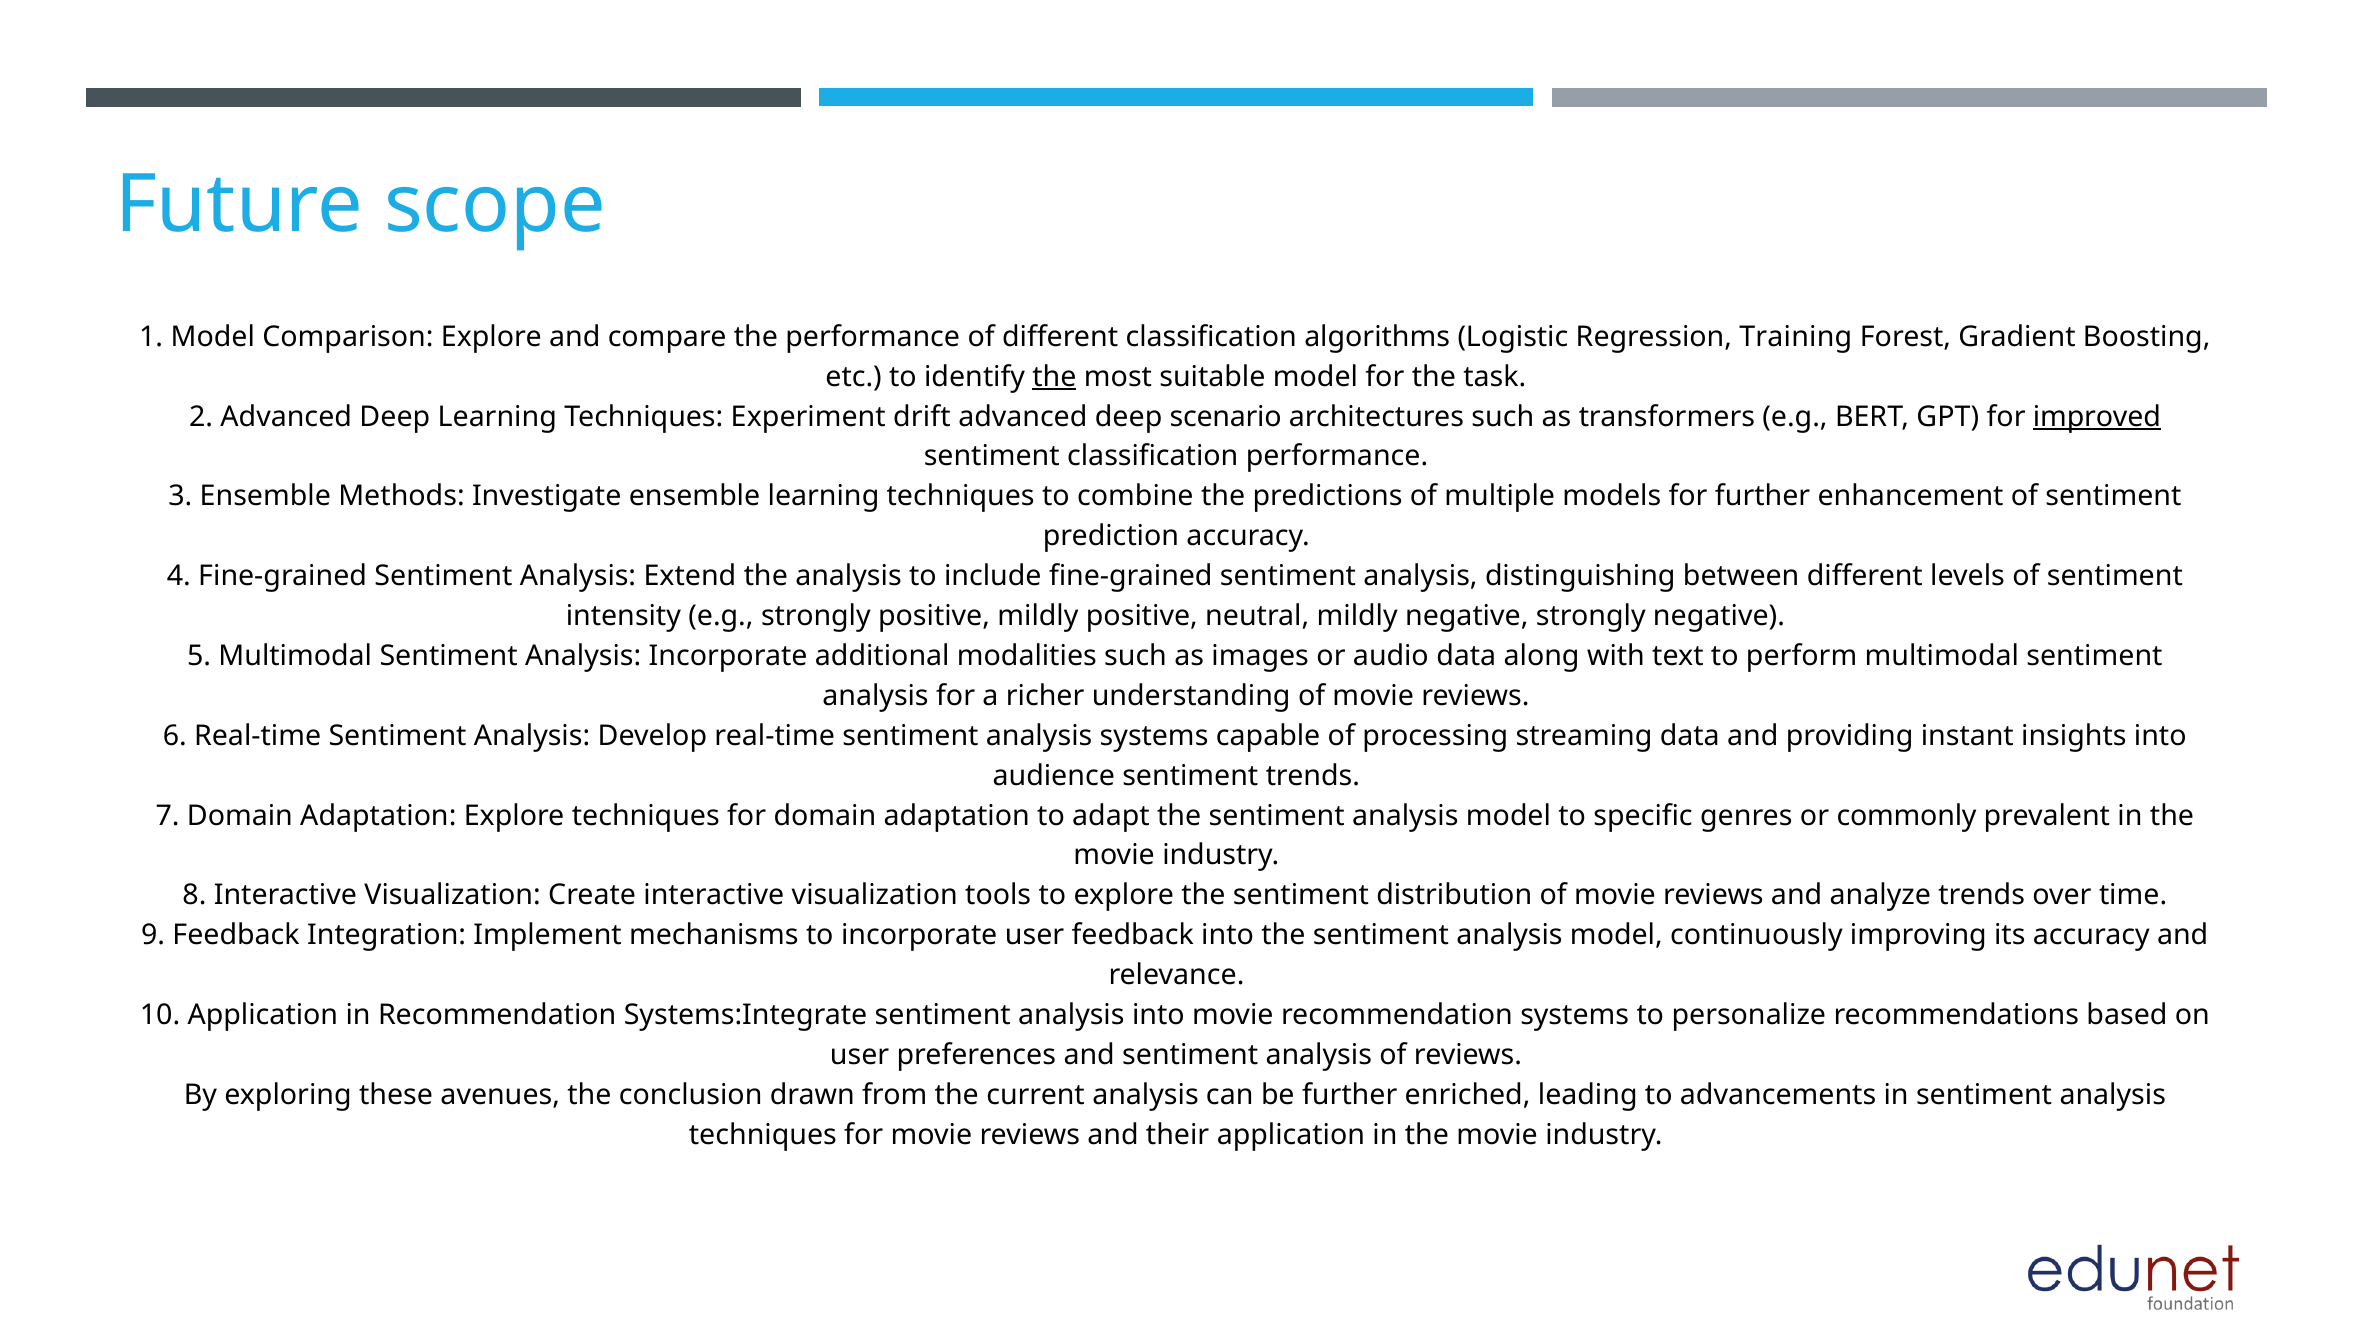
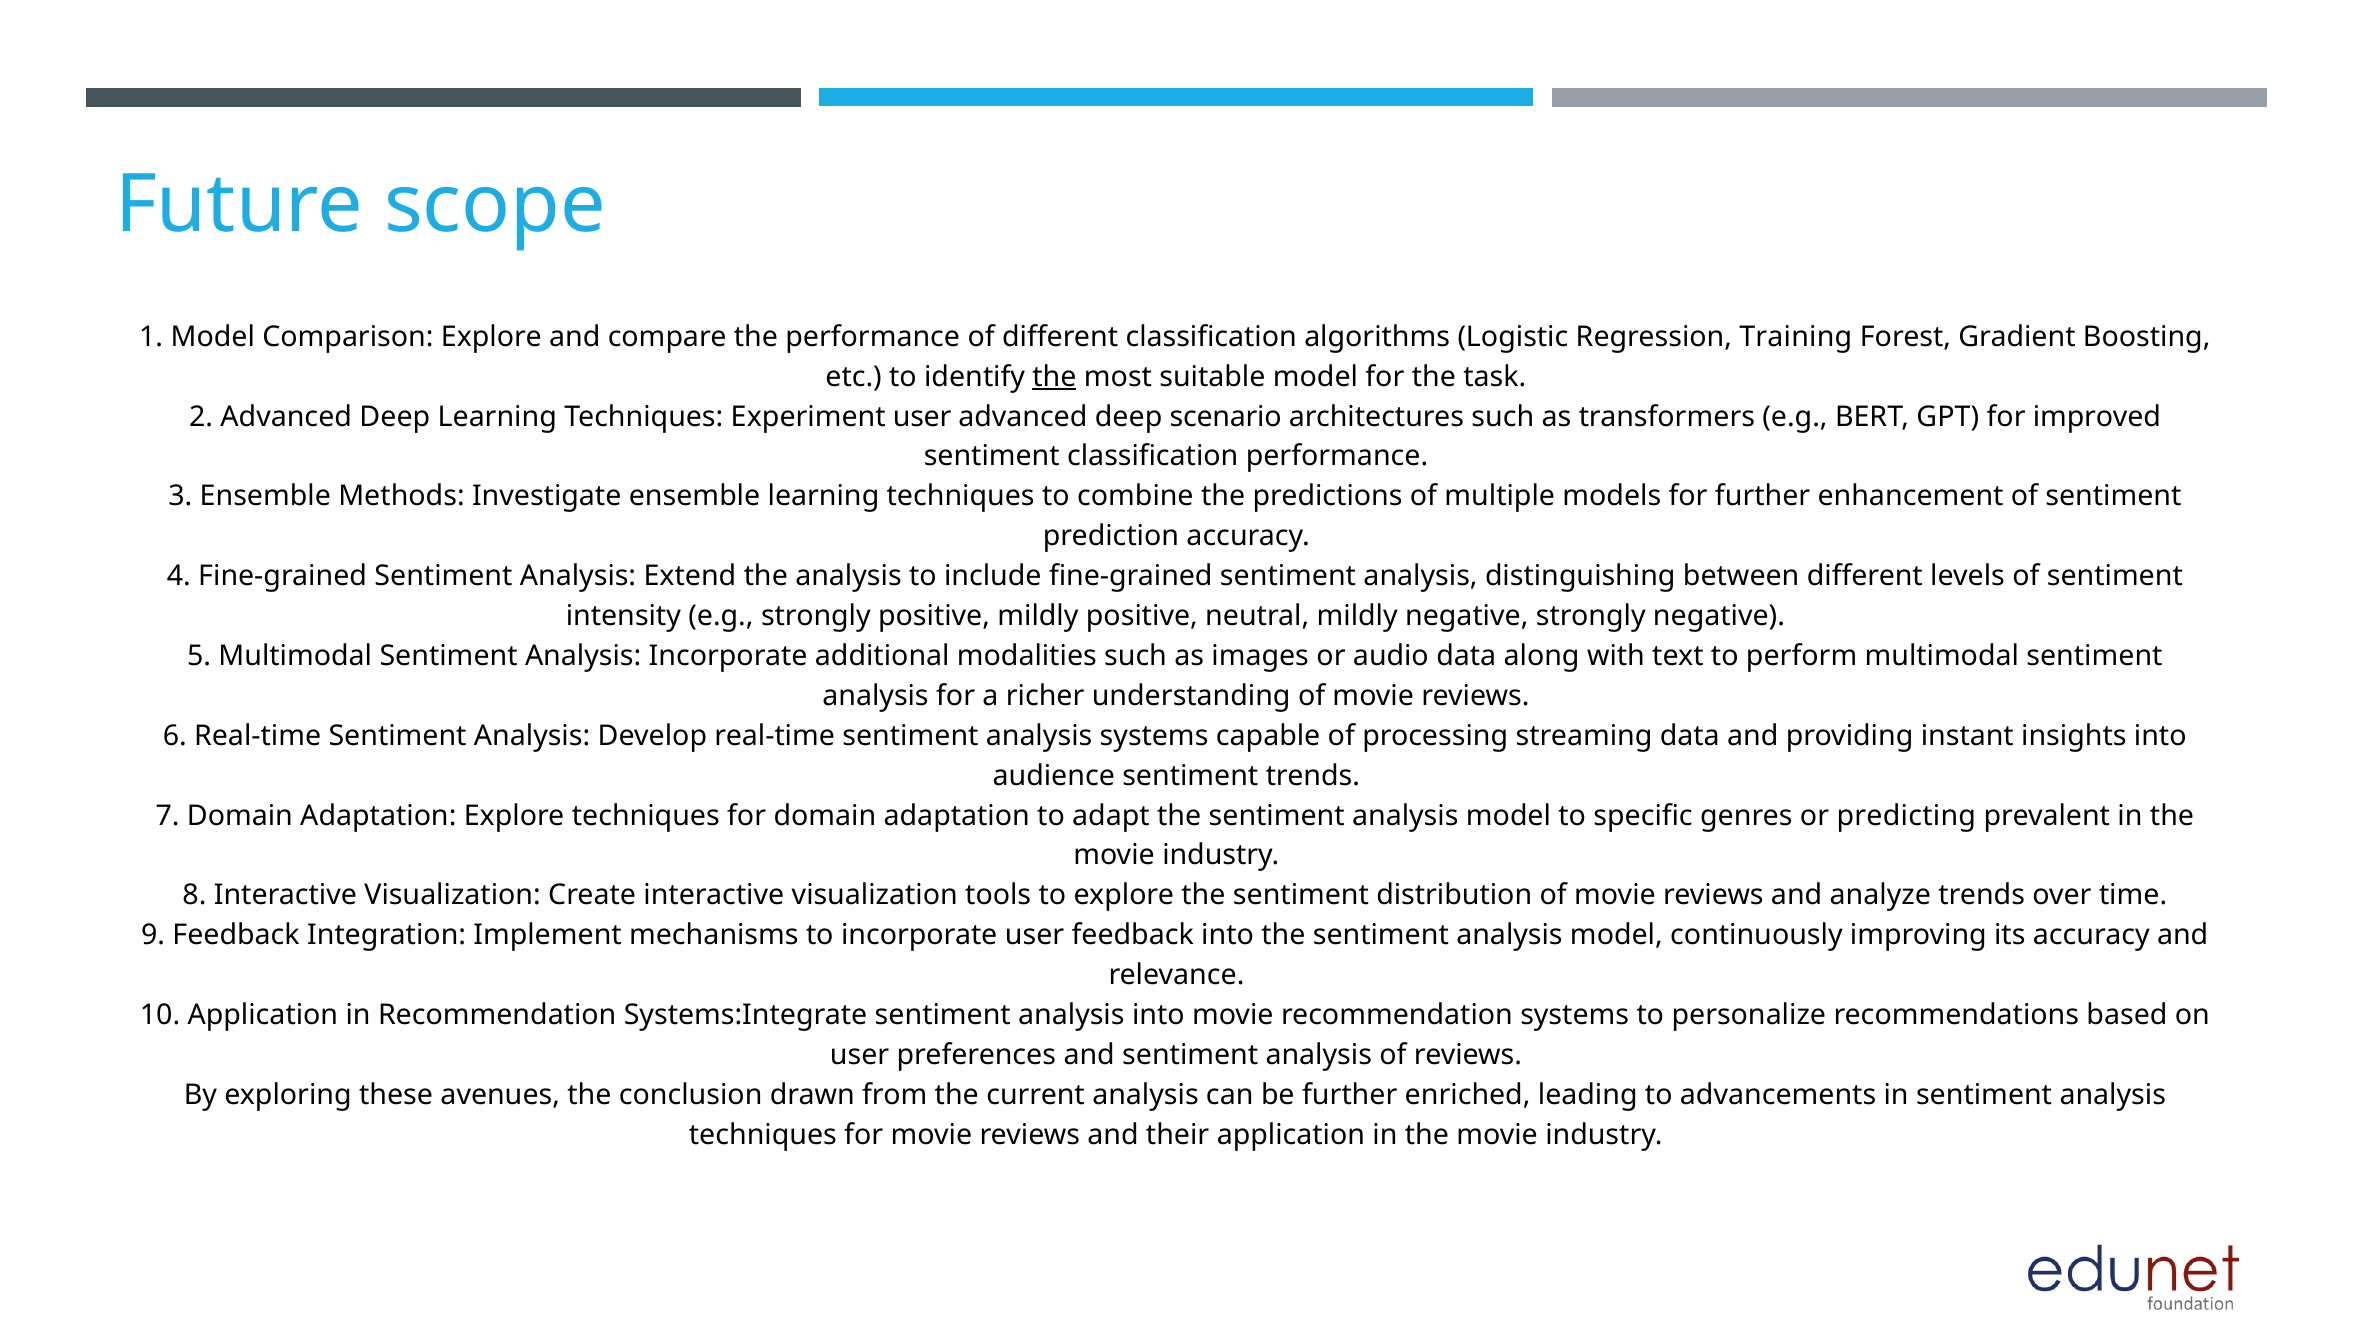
Experiment drift: drift -> user
improved underline: present -> none
commonly: commonly -> predicting
